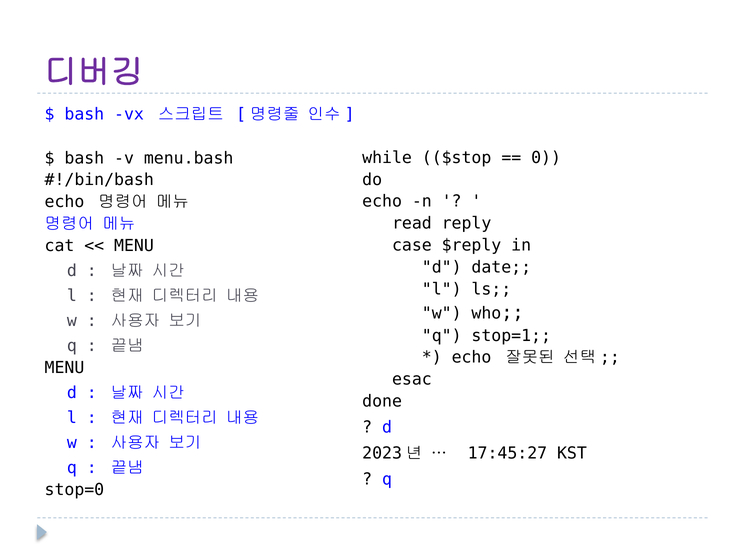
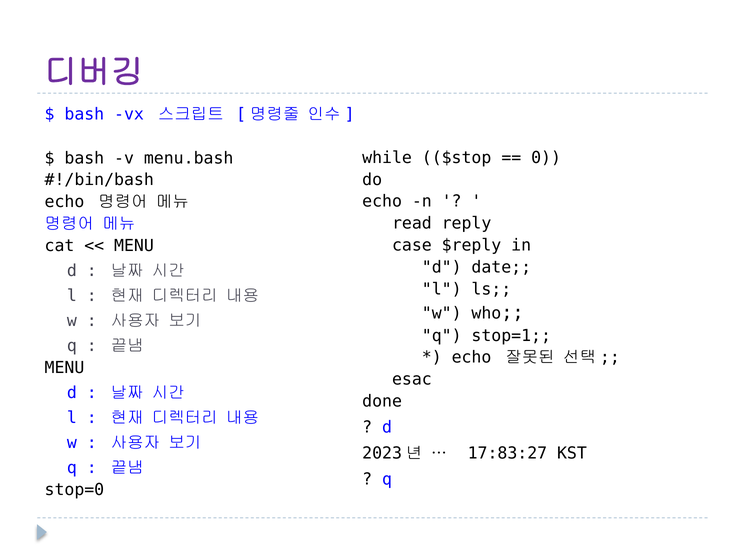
17:45:27: 17:45:27 -> 17:83:27
